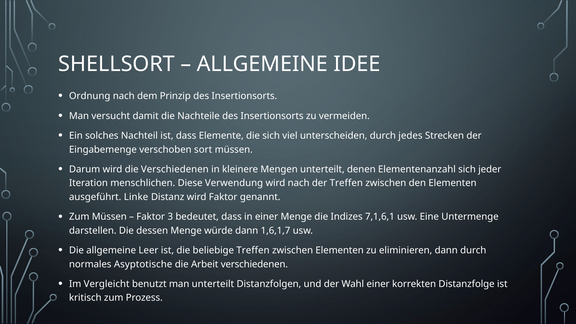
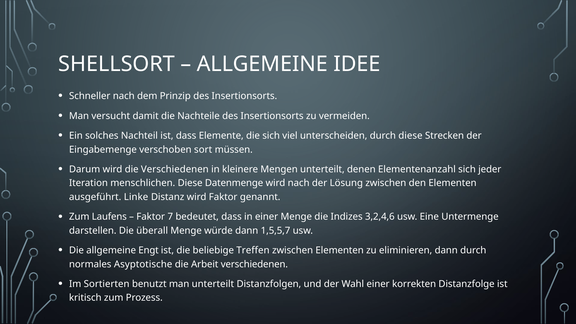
Ordnung: Ordnung -> Schneller
durch jedes: jedes -> diese
Verwendung: Verwendung -> Datenmenge
der Treffen: Treffen -> Lösung
Zum Müssen: Müssen -> Laufens
3: 3 -> 7
7,1,6,1: 7,1,6,1 -> 3,2,4,6
dessen: dessen -> überall
1,6,1,7: 1,6,1,7 -> 1,5,5,7
Leer: Leer -> Engt
Vergleicht: Vergleicht -> Sortierten
